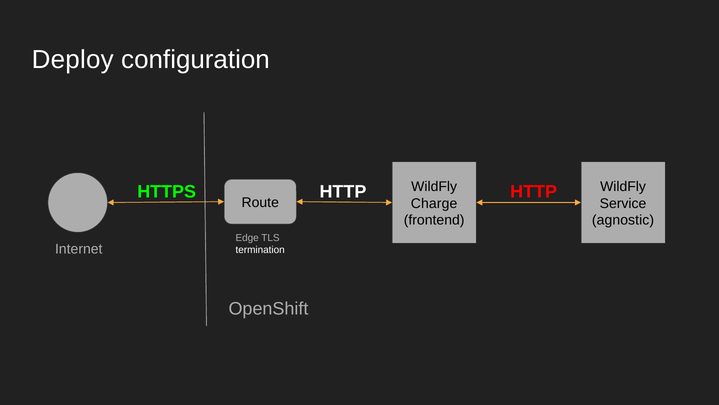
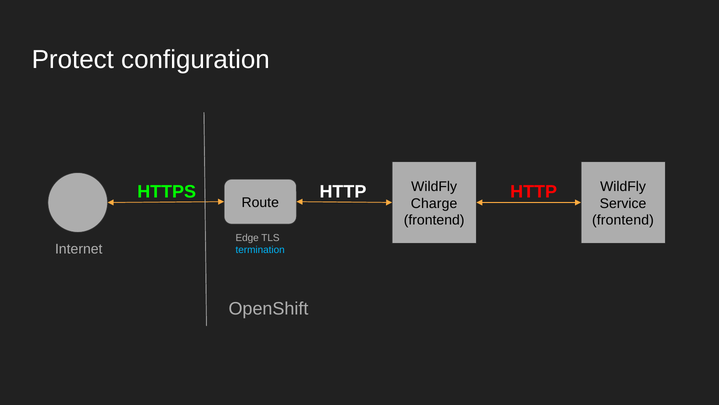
Deploy: Deploy -> Protect
agnostic at (623, 220): agnostic -> frontend
termination colour: white -> light blue
